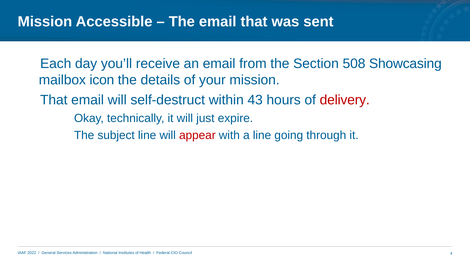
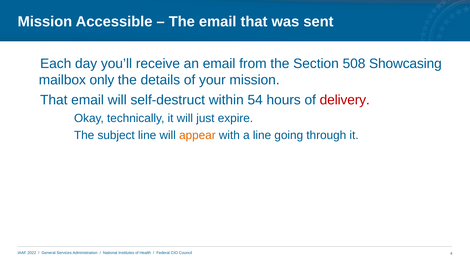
icon: icon -> only
43: 43 -> 54
appear colour: red -> orange
